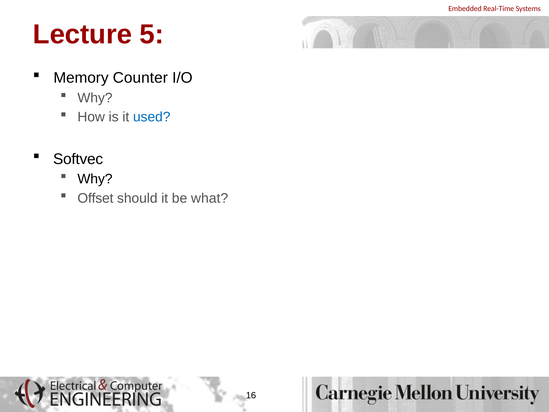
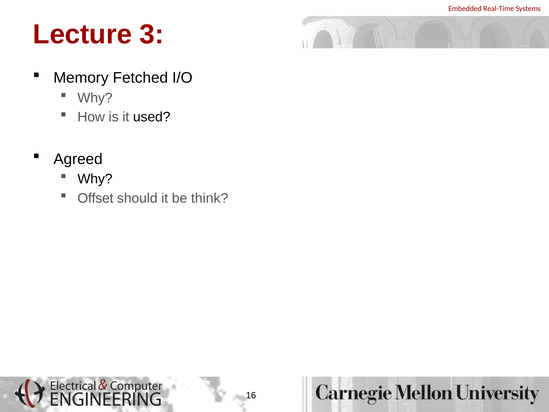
5: 5 -> 3
Counter: Counter -> Fetched
used colour: blue -> black
Softvec: Softvec -> Agreed
what: what -> think
